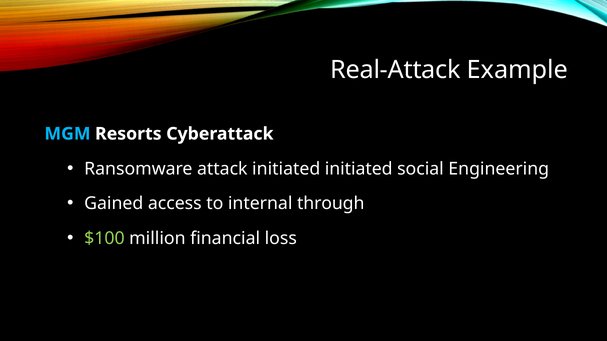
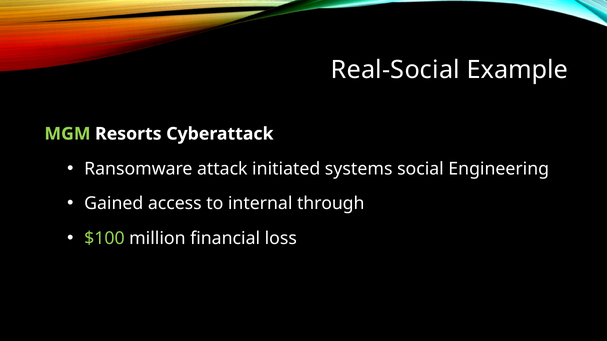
Real-Attack: Real-Attack -> Real-Social
MGM colour: light blue -> light green
initiated initiated: initiated -> systems
